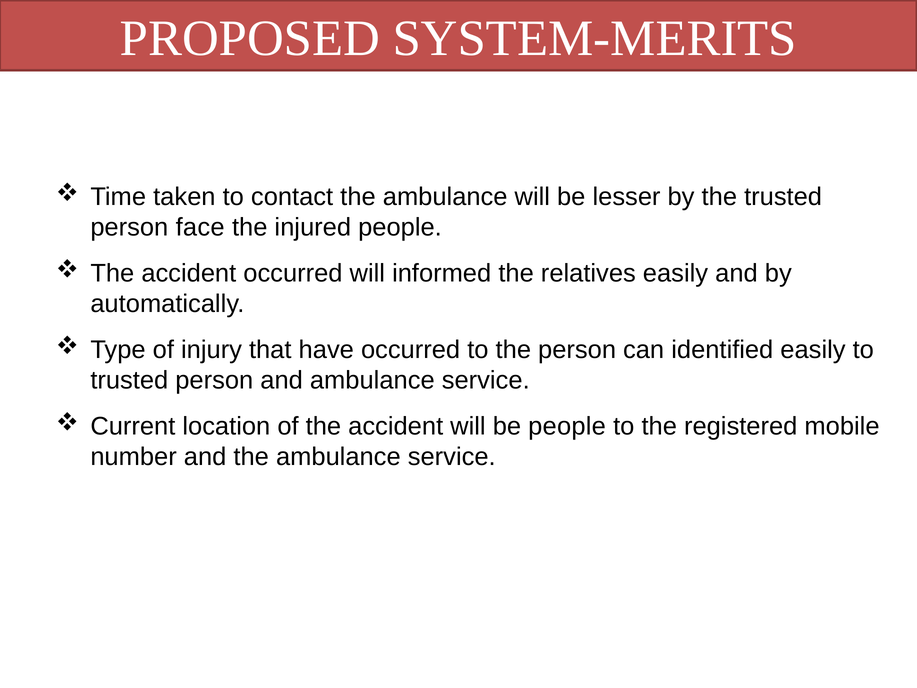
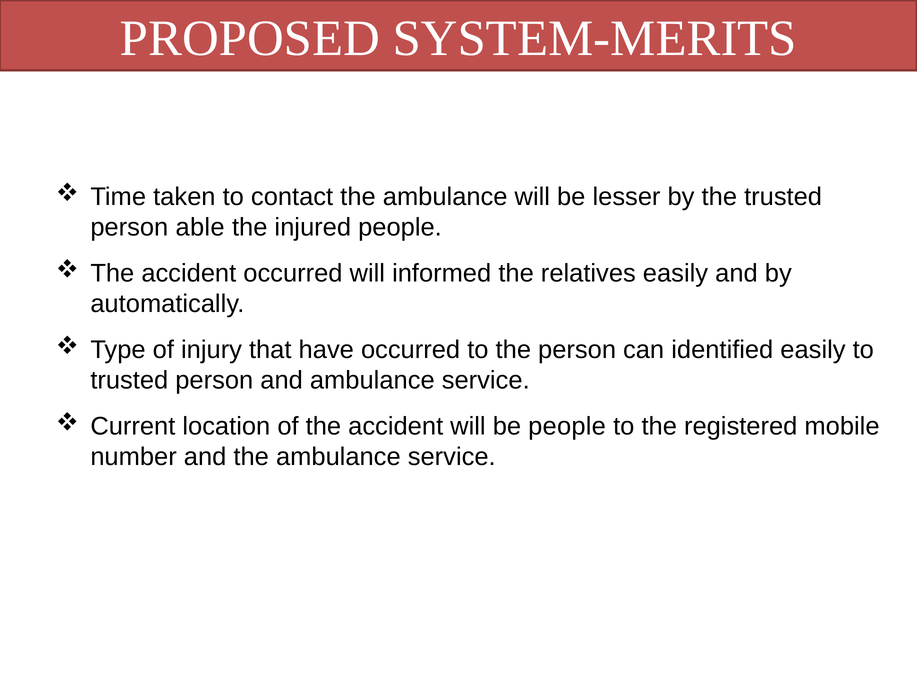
face: face -> able
